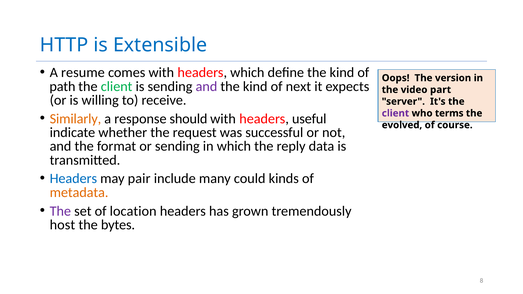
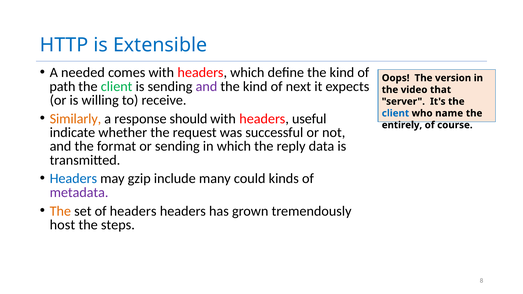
resume: resume -> needed
part: part -> that
client at (395, 113) colour: purple -> blue
terms: terms -> name
evolved: evolved -> entirely
pair: pair -> gzip
metadata colour: orange -> purple
The at (60, 211) colour: purple -> orange
of location: location -> headers
bytes: bytes -> steps
